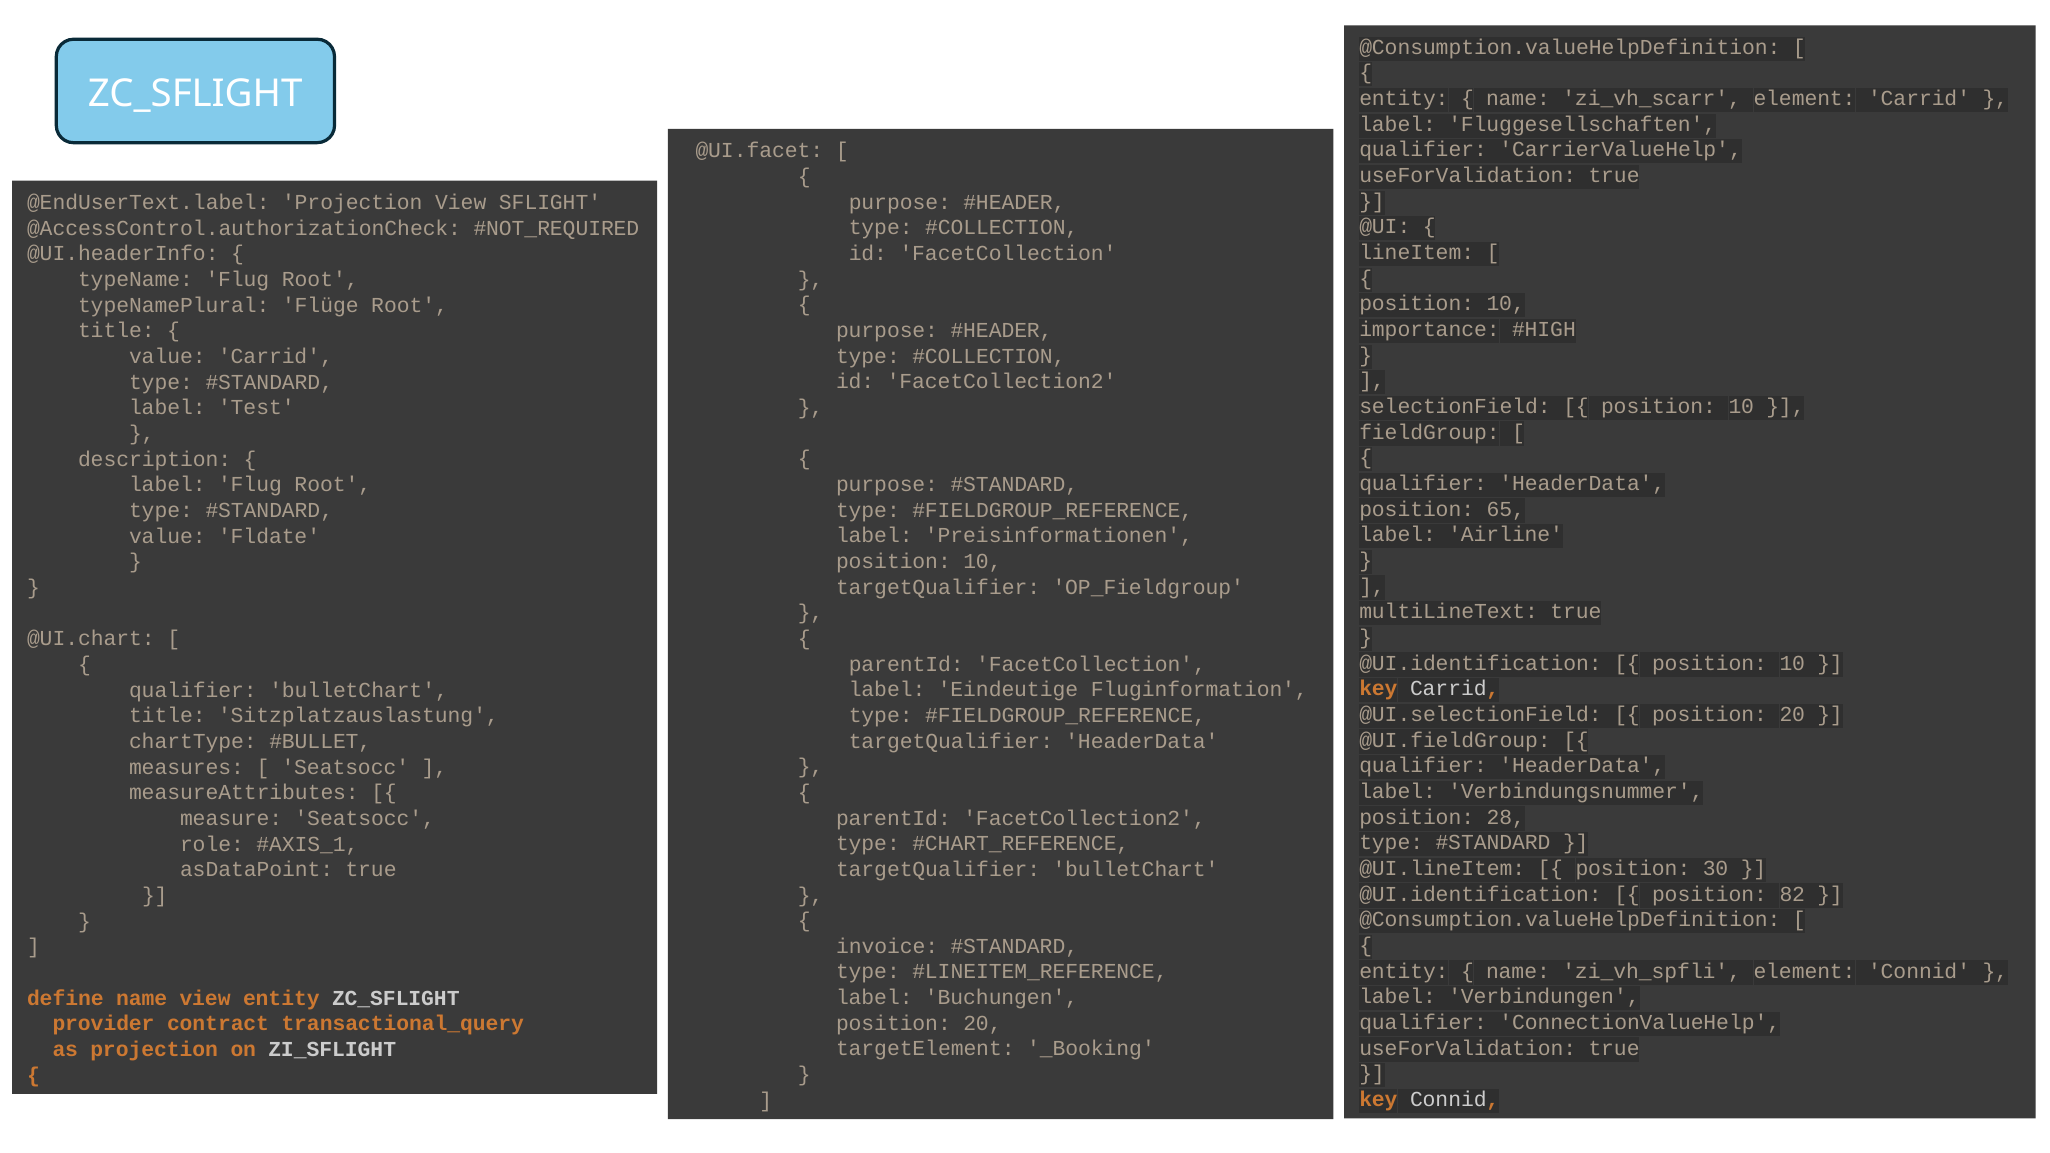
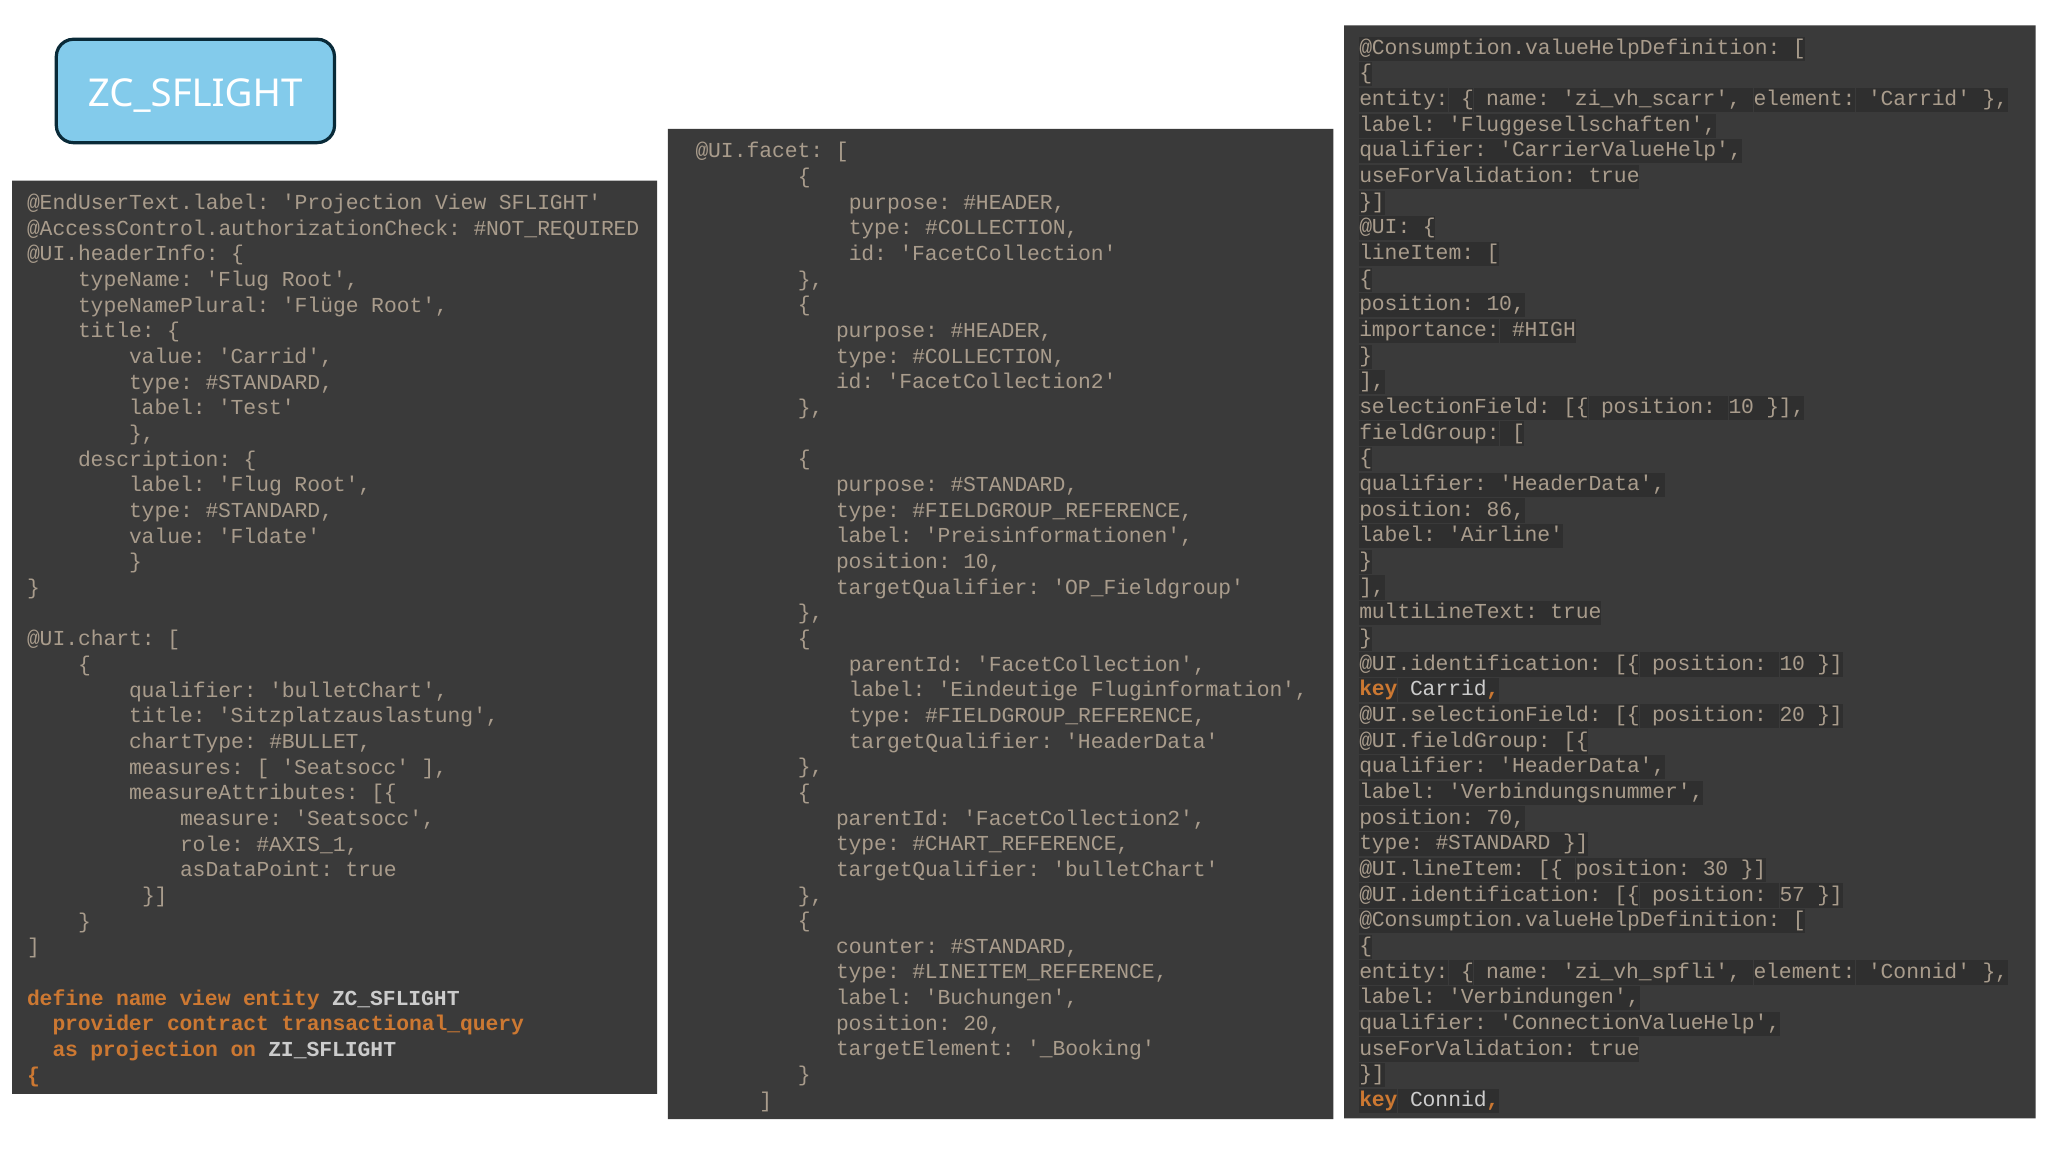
65: 65 -> 86
28: 28 -> 70
82: 82 -> 57
invoice: invoice -> counter
